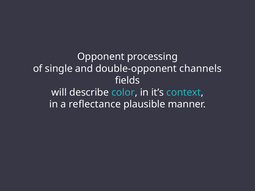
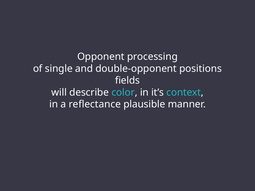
channels: channels -> positions
